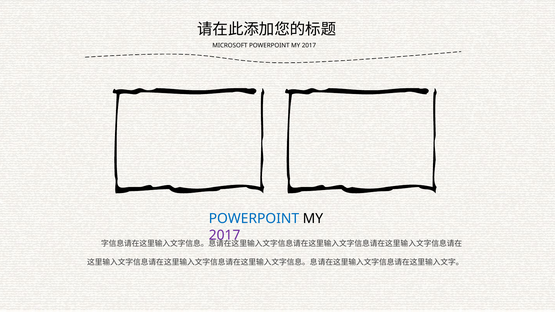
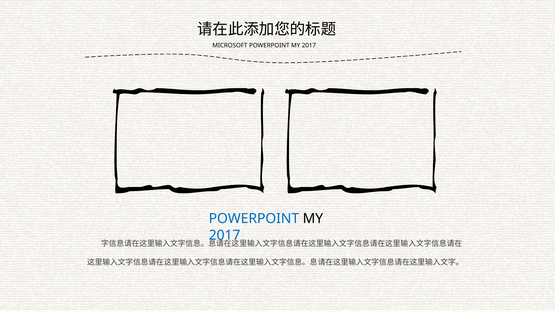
2017 at (225, 235) colour: purple -> blue
